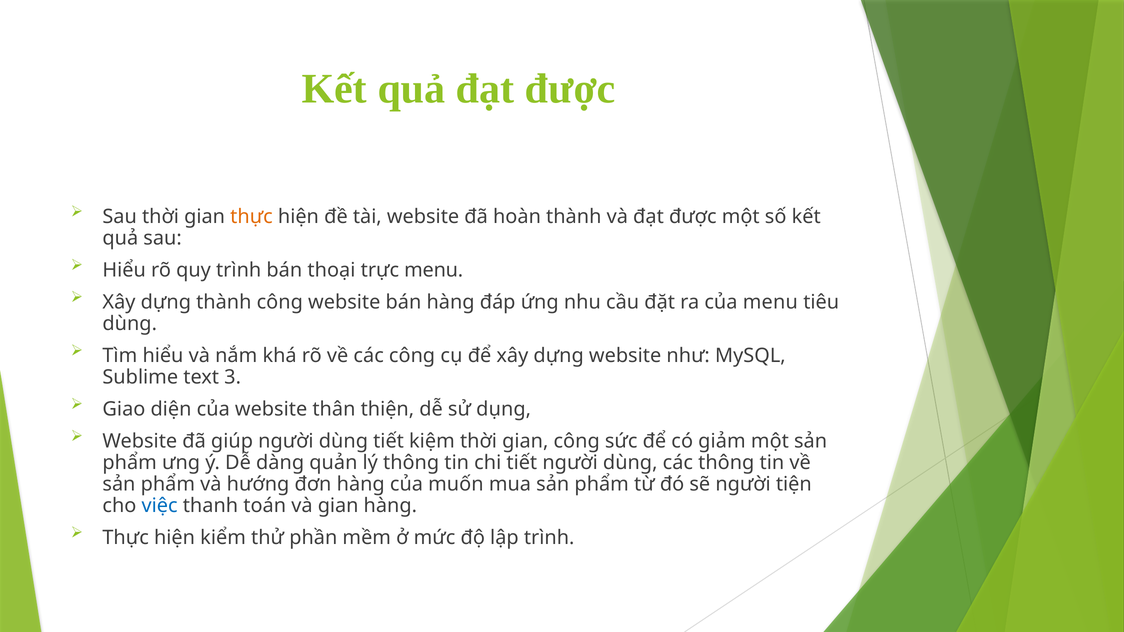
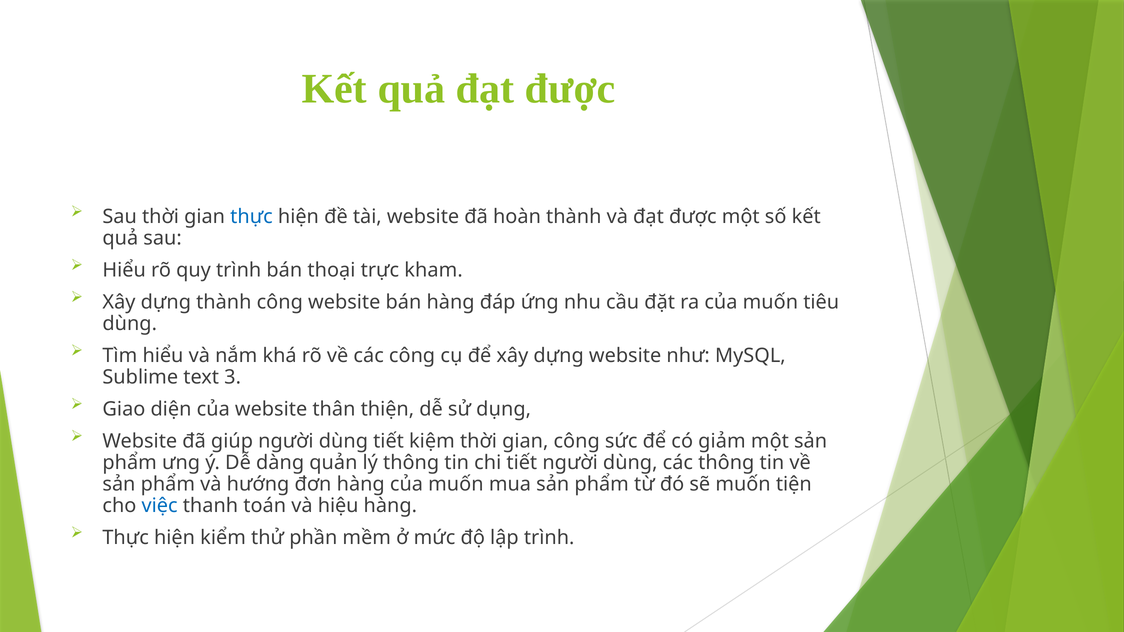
thực at (251, 217) colour: orange -> blue
trực menu: menu -> kham
ra của menu: menu -> muốn
sẽ người: người -> muốn
và gian: gian -> hiệu
